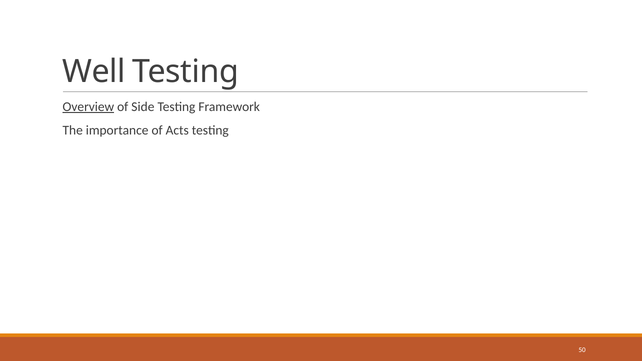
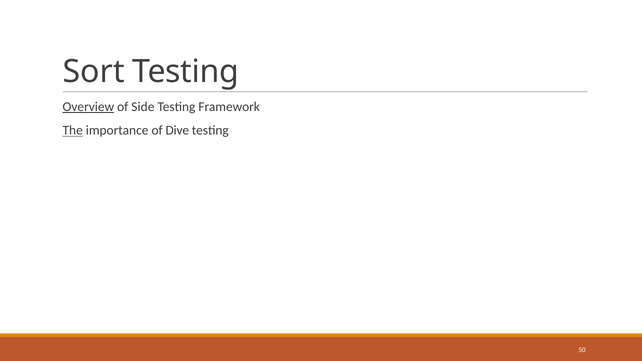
Well: Well -> Sort
The underline: none -> present
Acts: Acts -> Dive
